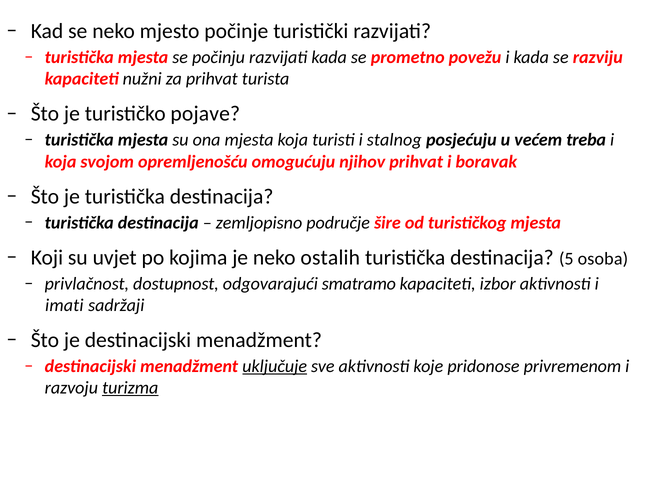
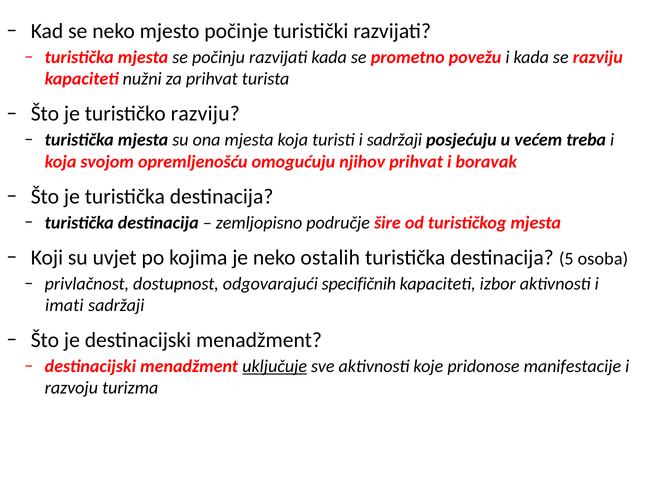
turističko pojave: pojave -> razviju
i stalnog: stalnog -> sadržaji
smatramo: smatramo -> specifičnih
privremenom: privremenom -> manifestacije
turizma underline: present -> none
